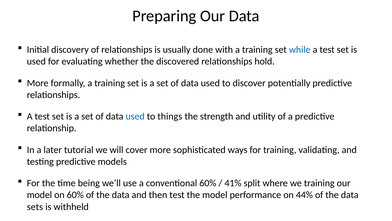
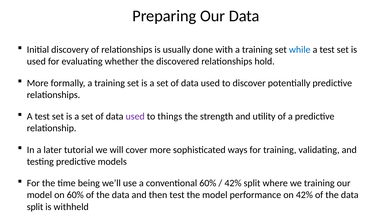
used at (135, 116) colour: blue -> purple
41% at (233, 183): 41% -> 42%
on 44%: 44% -> 42%
sets at (35, 206): sets -> split
